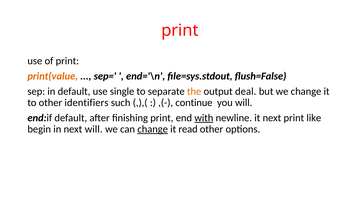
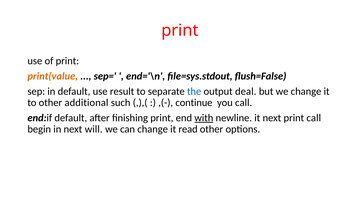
single: single -> result
the colour: orange -> blue
identifiers: identifiers -> additional
you will: will -> call
print like: like -> call
change at (153, 129) underline: present -> none
